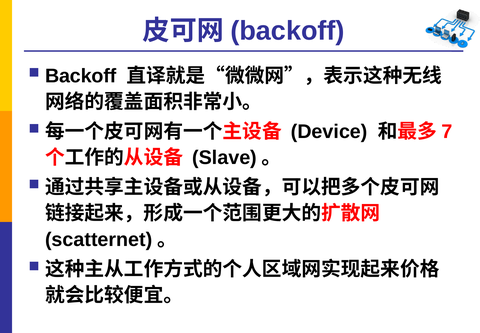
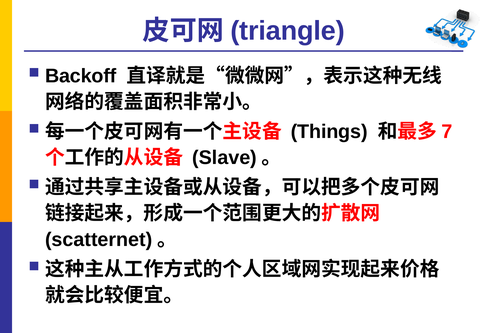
backoff at (288, 31): backoff -> triangle
Device: Device -> Things
